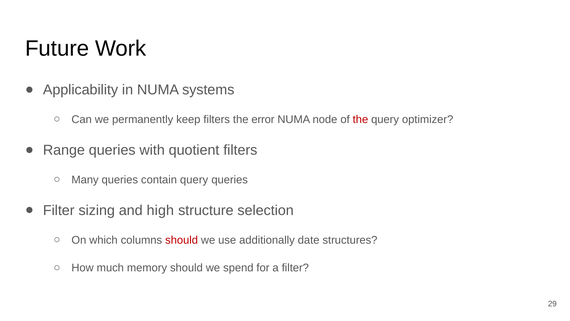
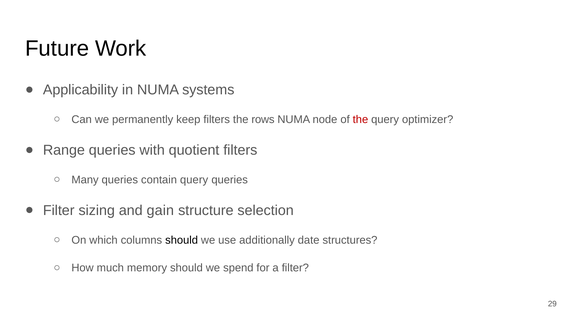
error: error -> rows
high: high -> gain
should at (182, 240) colour: red -> black
